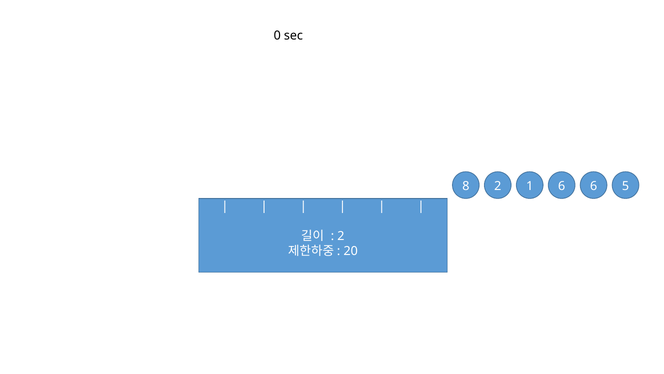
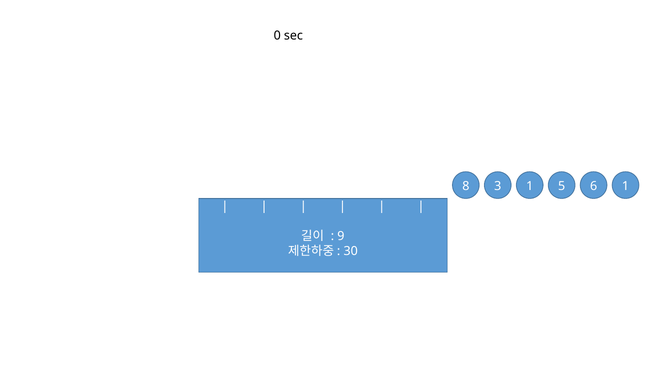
8 2: 2 -> 3
1 6: 6 -> 5
6 5: 5 -> 1
2 at (341, 236): 2 -> 9
20: 20 -> 30
